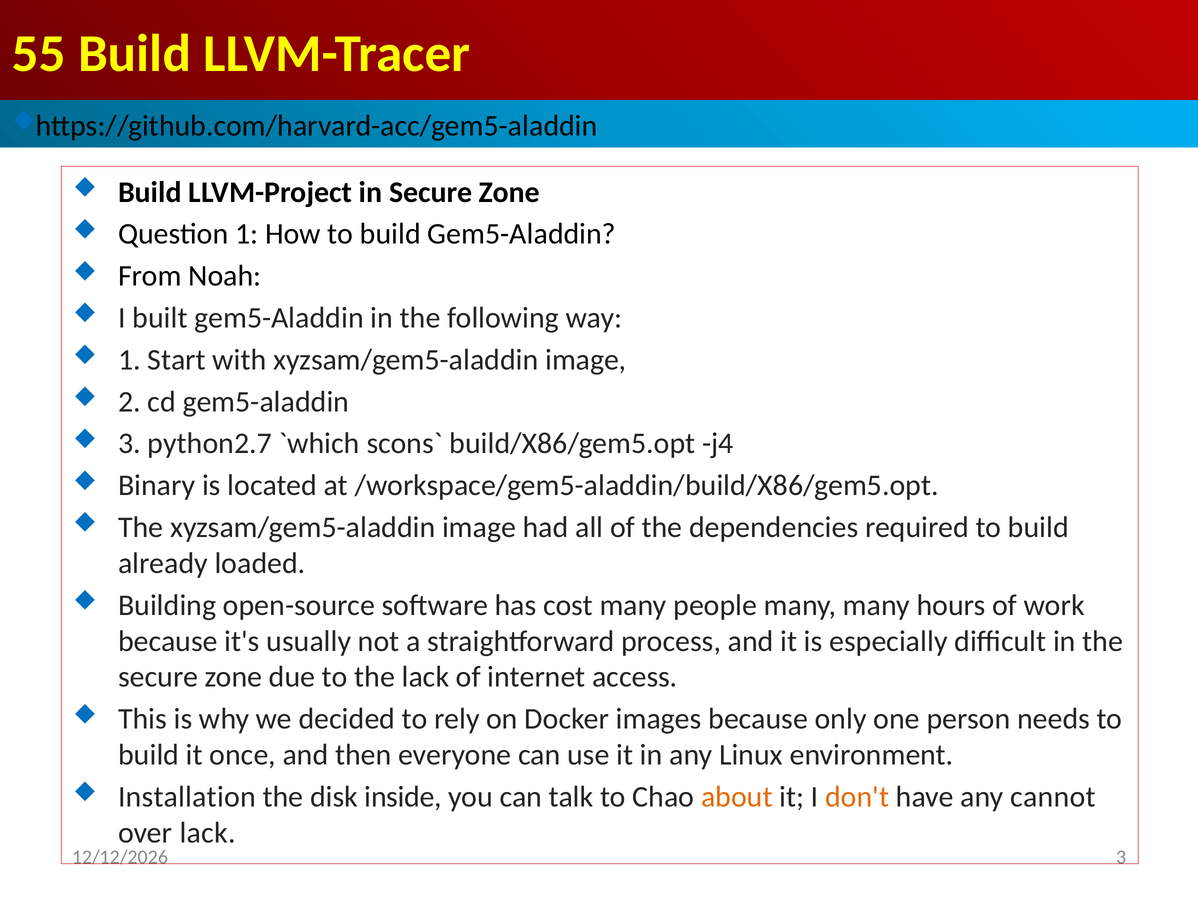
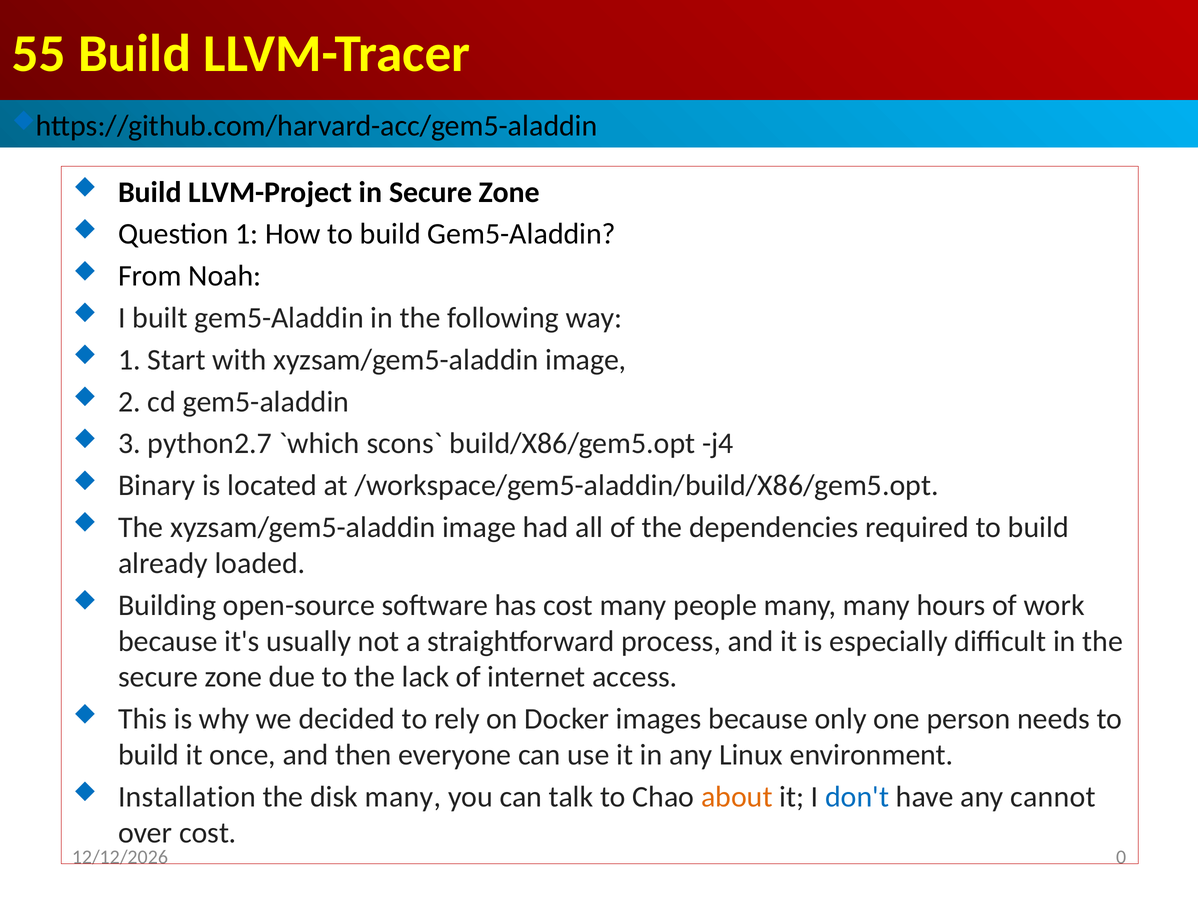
disk inside: inside -> many
don't colour: orange -> blue
over lack: lack -> cost
3 at (1121, 858): 3 -> 0
